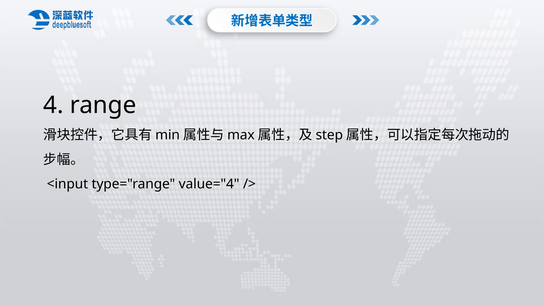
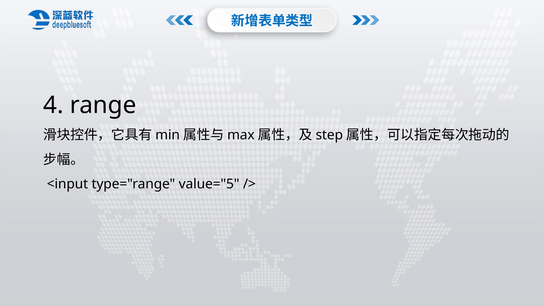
value="4: value="4 -> value="5
